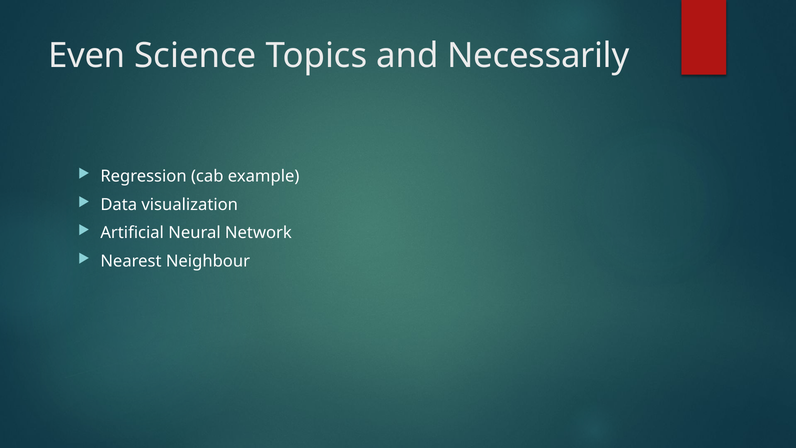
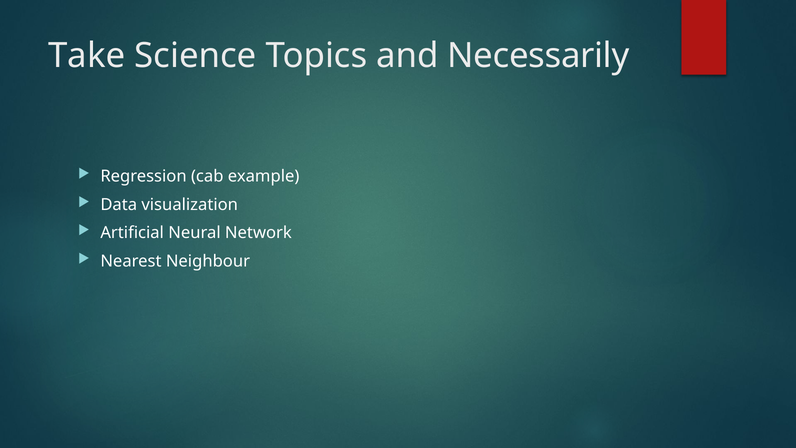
Even: Even -> Take
